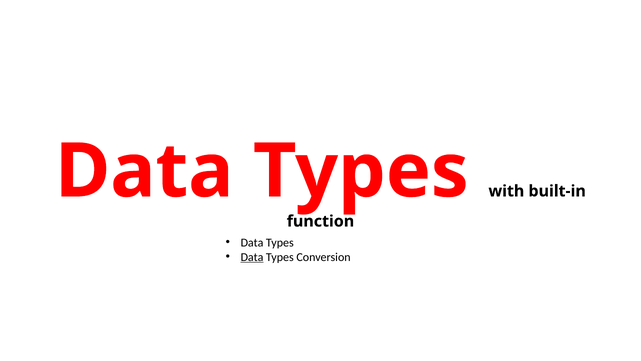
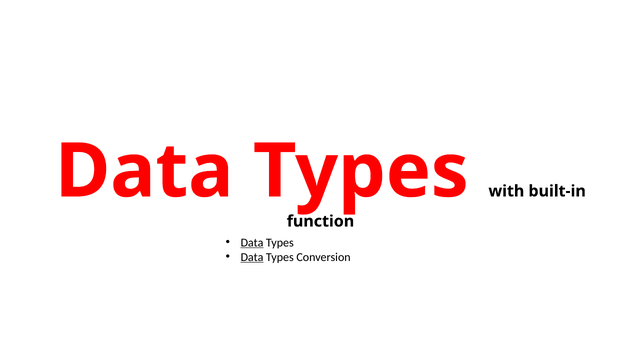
Data at (252, 242) underline: none -> present
